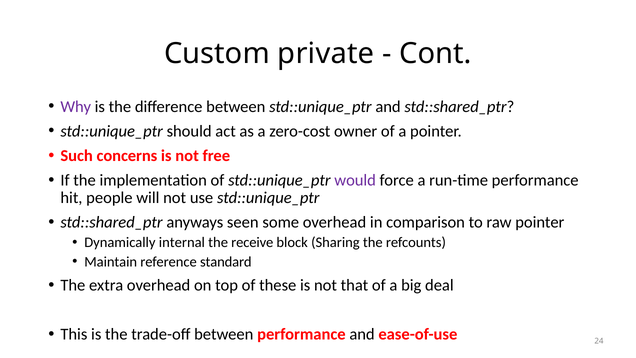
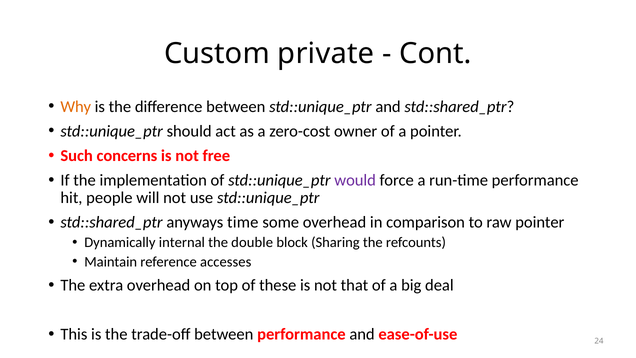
Why colour: purple -> orange
seen: seen -> time
receive: receive -> double
standard: standard -> accesses
